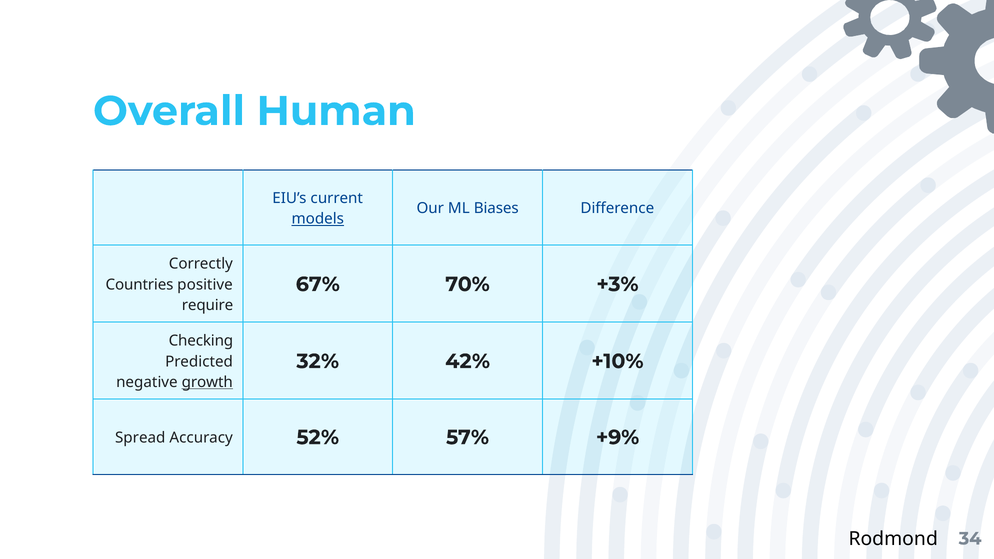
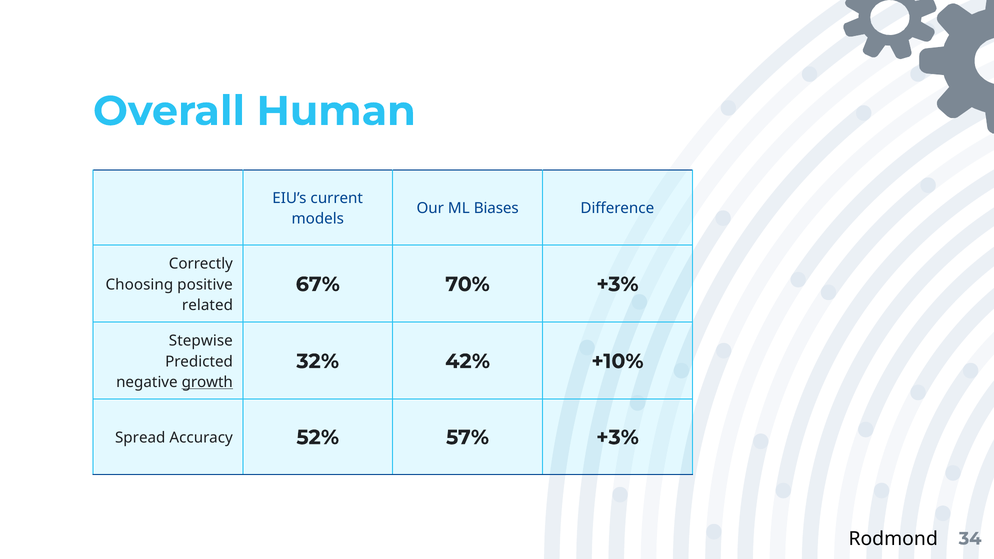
models underline: present -> none
Countries: Countries -> Choosing
require: require -> related
Checking: Checking -> Stepwise
57% +9%: +9% -> +3%
